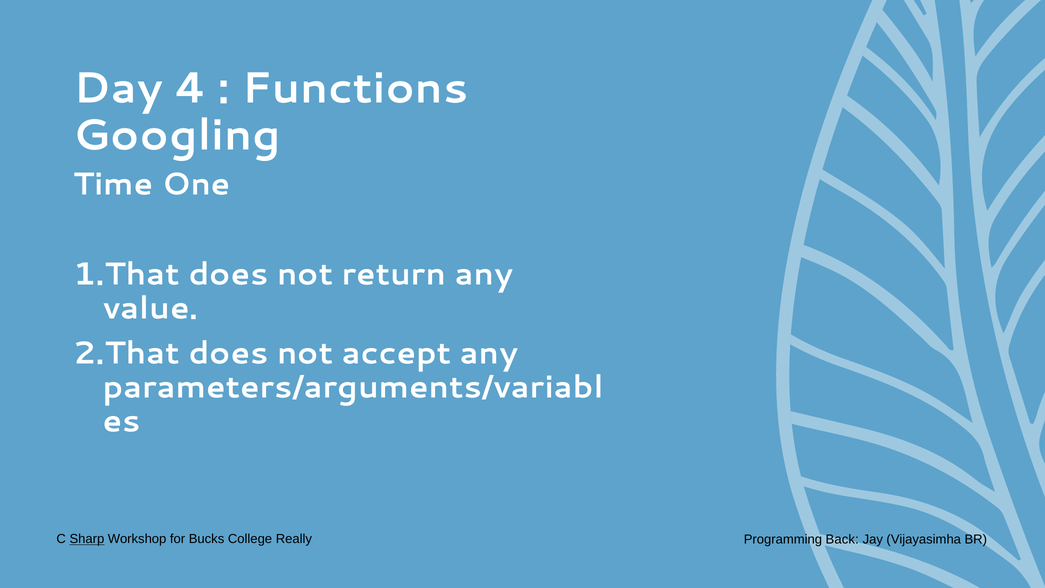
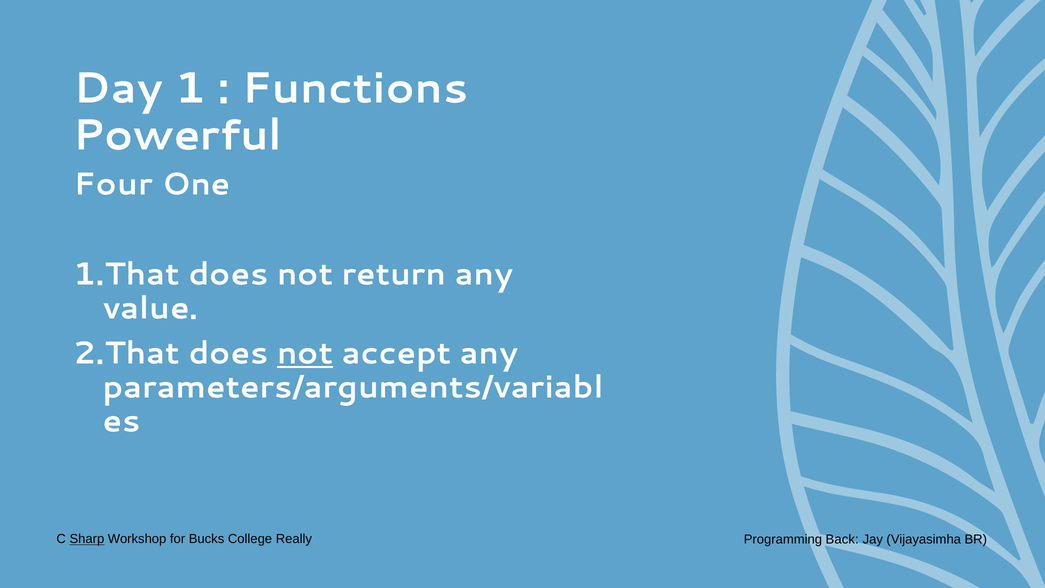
4: 4 -> 1
Googling: Googling -> Powerful
Time: Time -> Four
not at (305, 353) underline: none -> present
